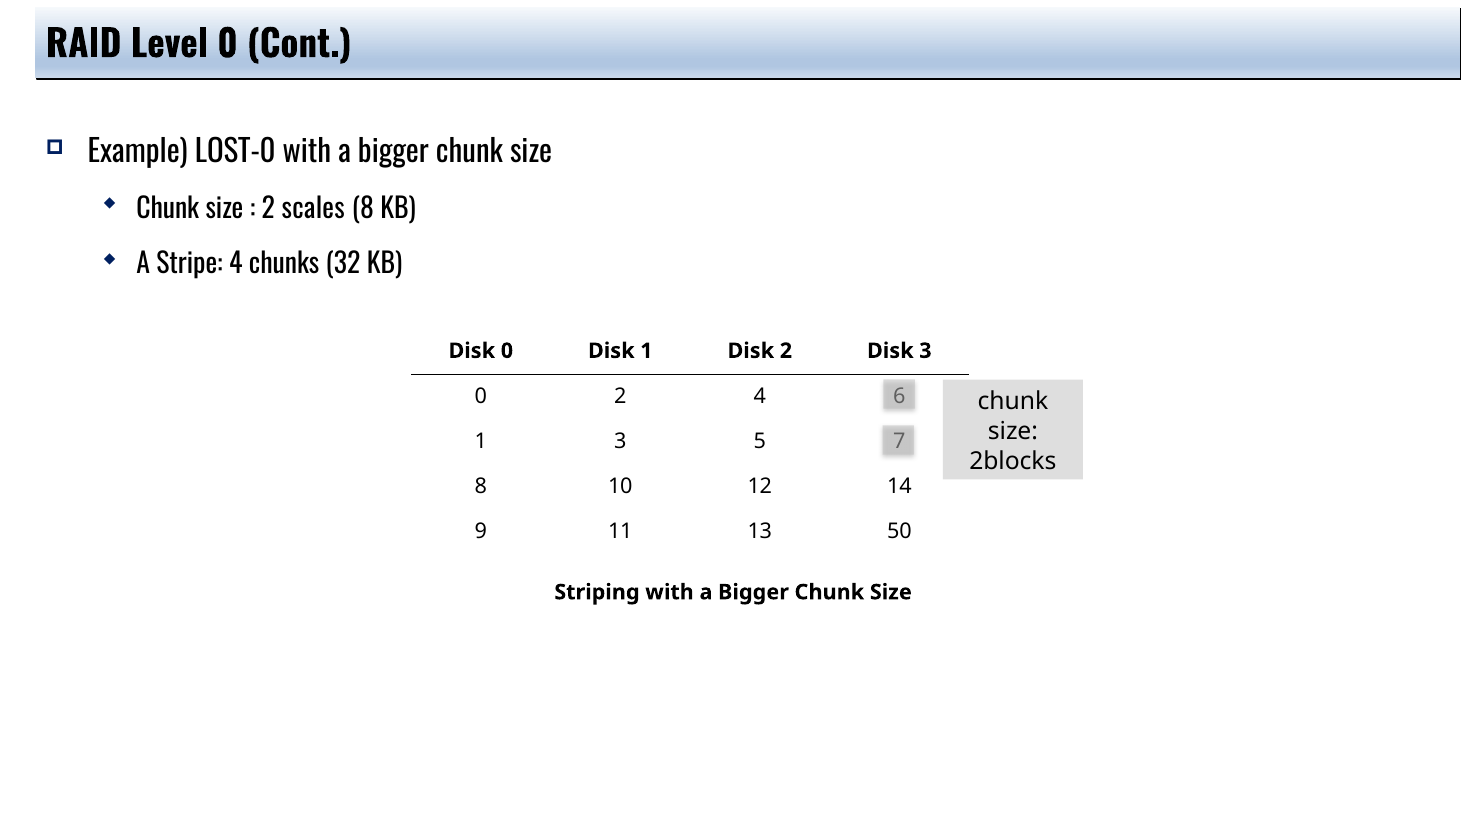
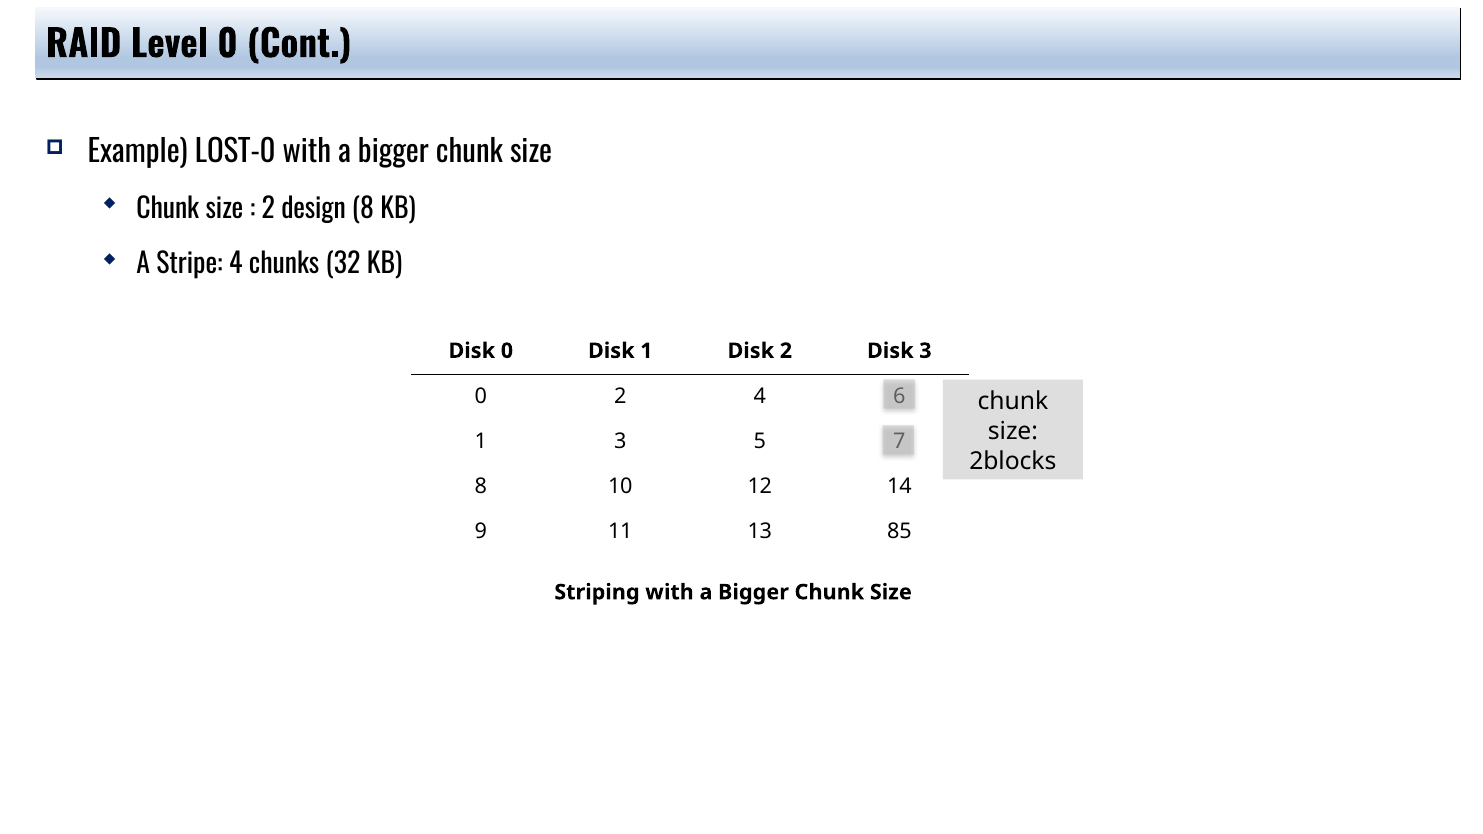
scales: scales -> design
50: 50 -> 85
